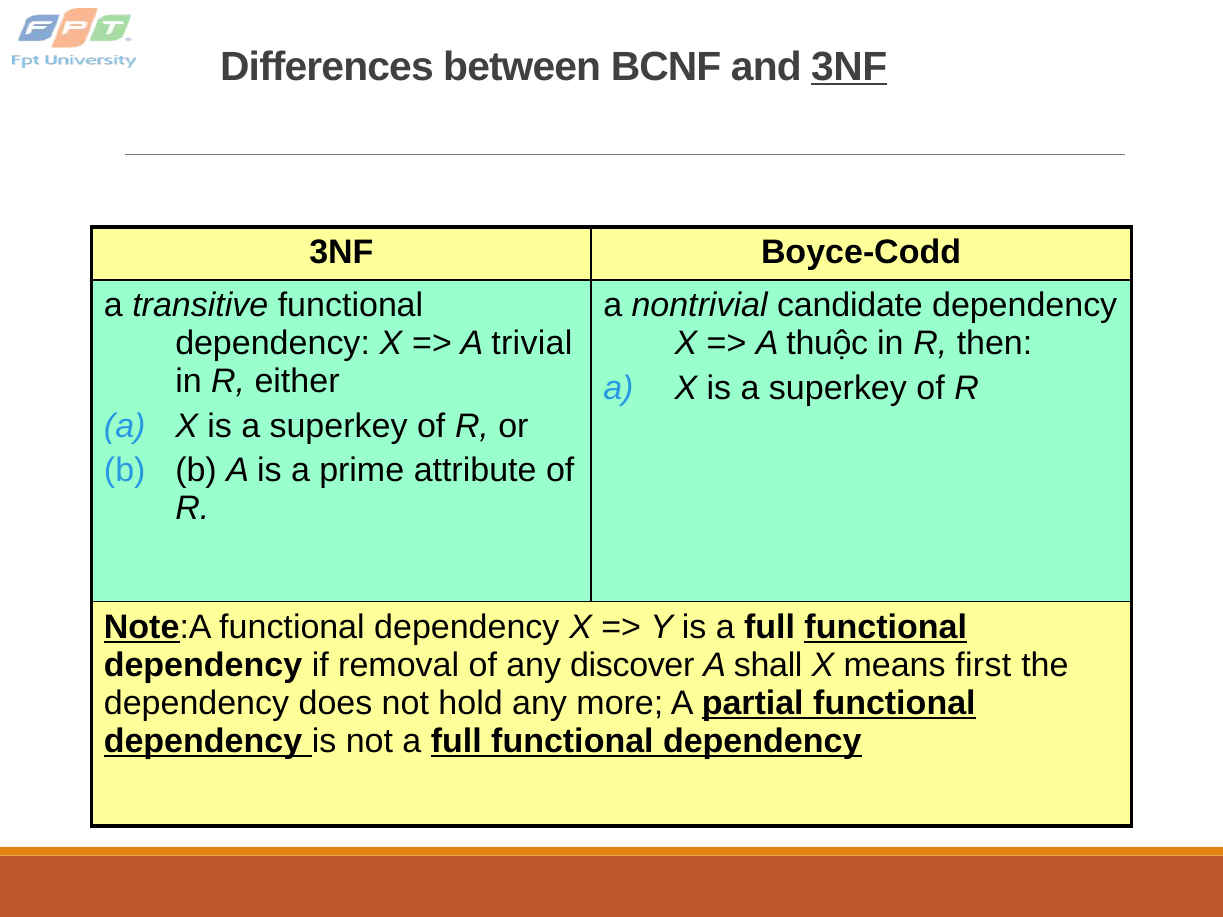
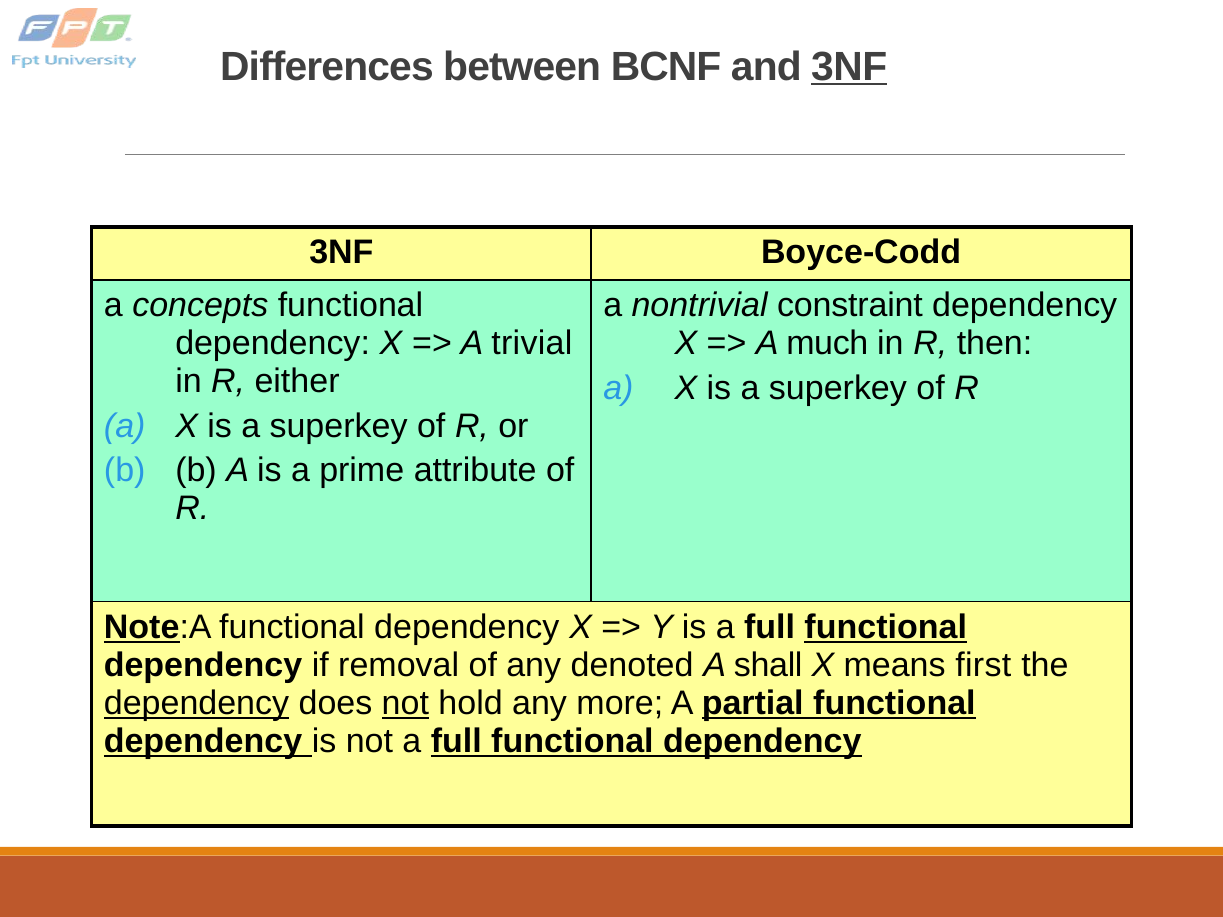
transitive: transitive -> concepts
candidate: candidate -> constraint
thuộc: thuộc -> much
discover: discover -> denoted
dependency at (197, 703) underline: none -> present
not at (405, 703) underline: none -> present
